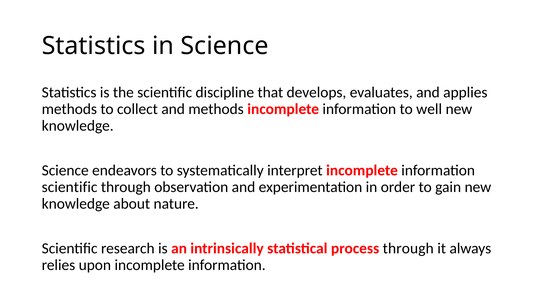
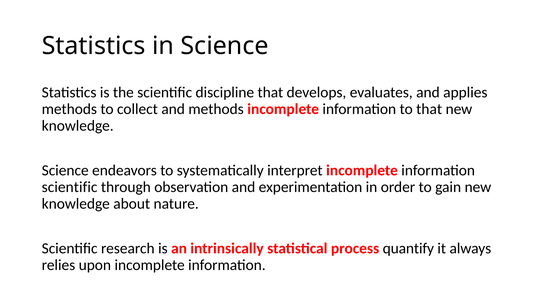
to well: well -> that
process through: through -> quantify
